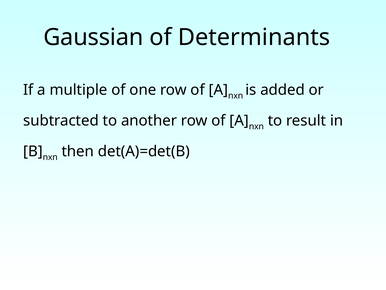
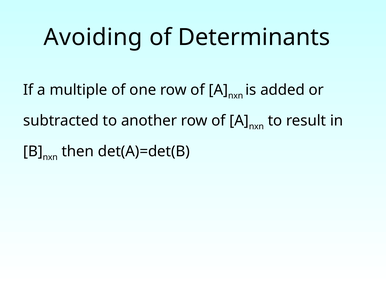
Gaussian: Gaussian -> Avoiding
